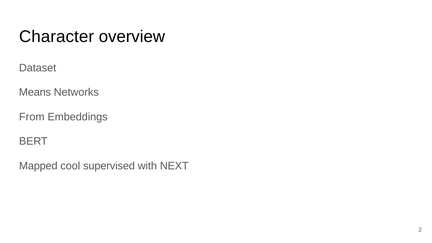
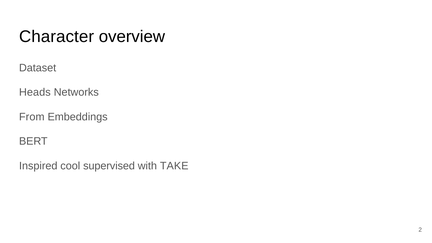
Means: Means -> Heads
Mapped: Mapped -> Inspired
NEXT: NEXT -> TAKE
